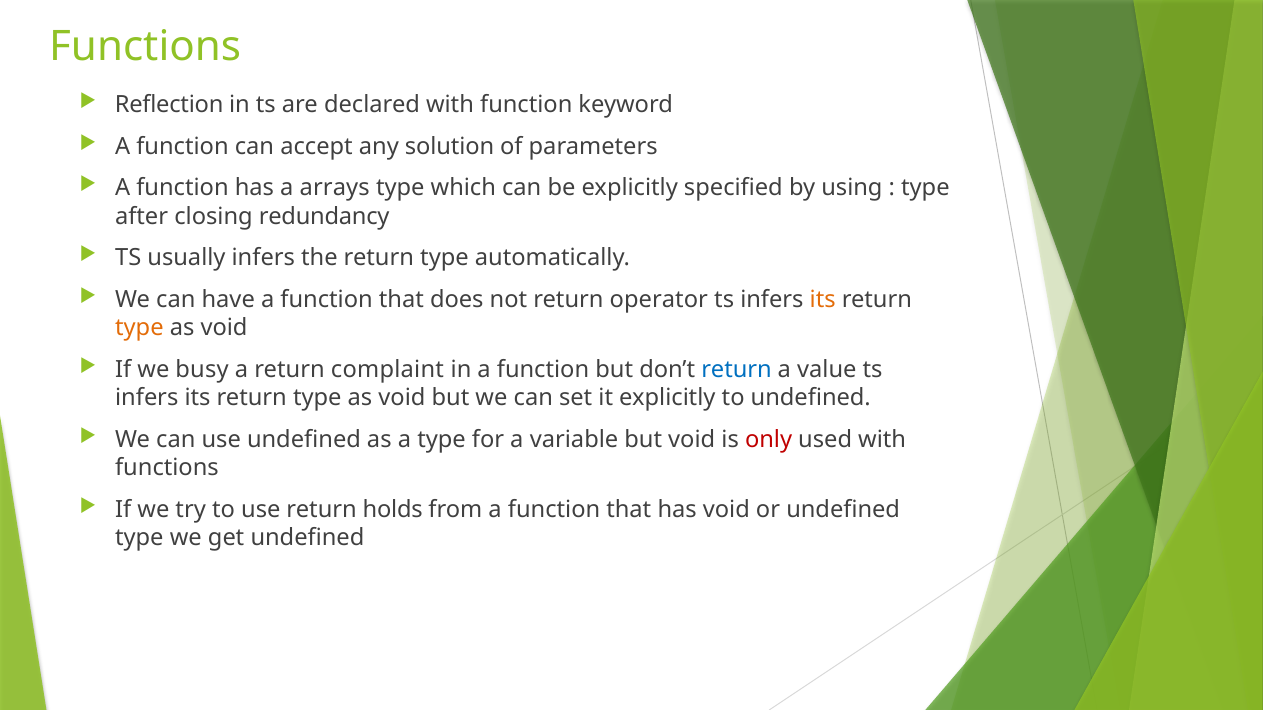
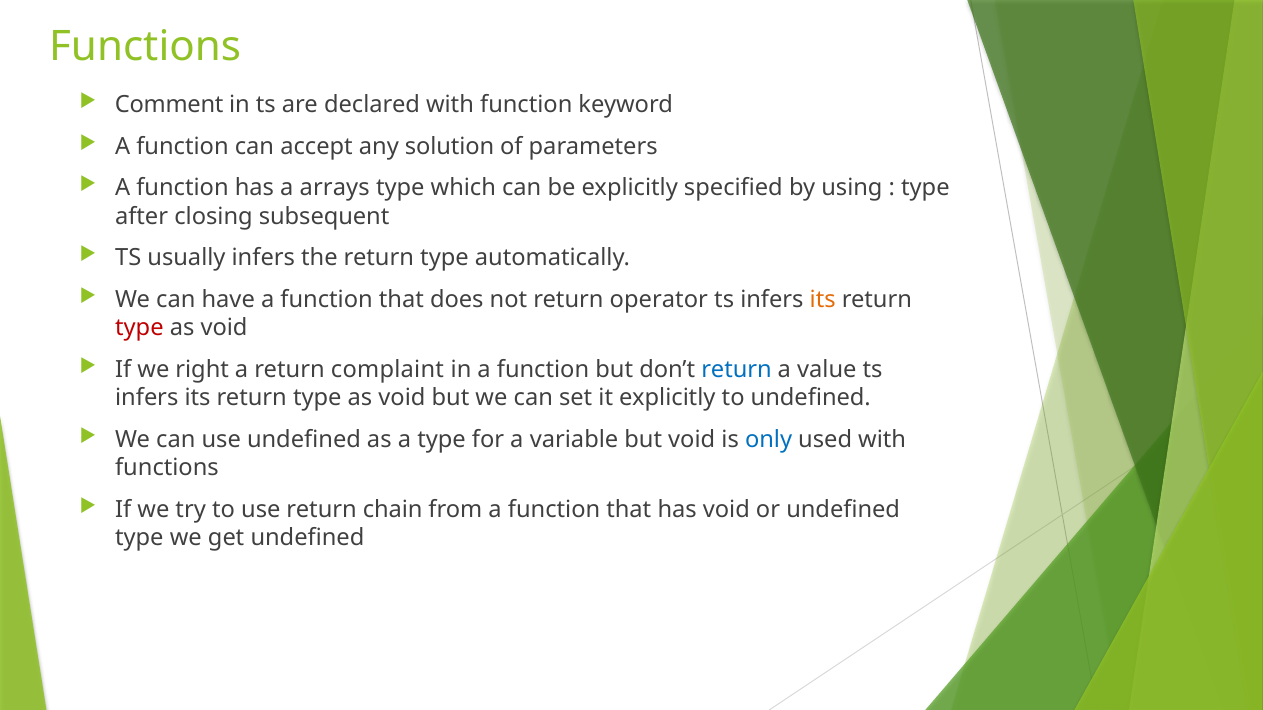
Reflection: Reflection -> Comment
redundancy: redundancy -> subsequent
type at (139, 328) colour: orange -> red
busy: busy -> right
only colour: red -> blue
holds: holds -> chain
